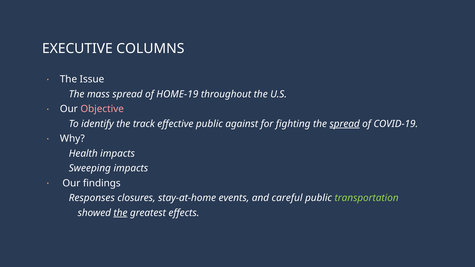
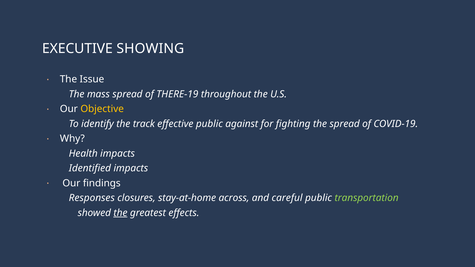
COLUMNS: COLUMNS -> SHOWING
HOME-19: HOME-19 -> THERE-19
Objective colour: pink -> yellow
spread at (345, 124) underline: present -> none
Sweeping: Sweeping -> Identified
events: events -> across
